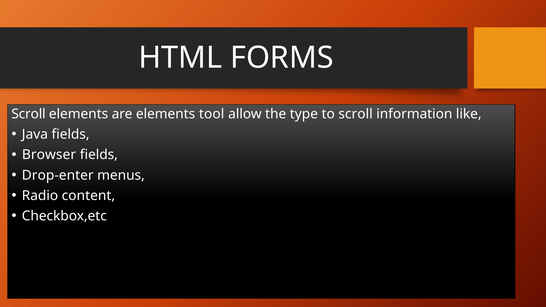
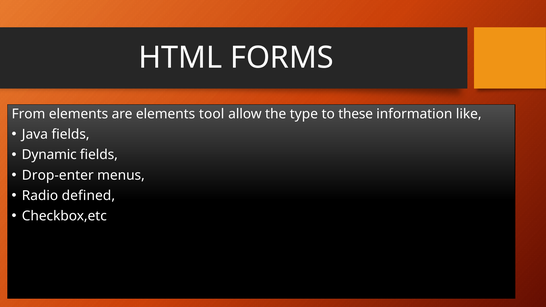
Scroll at (29, 114): Scroll -> From
to scroll: scroll -> these
Browser: Browser -> Dynamic
content: content -> defined
